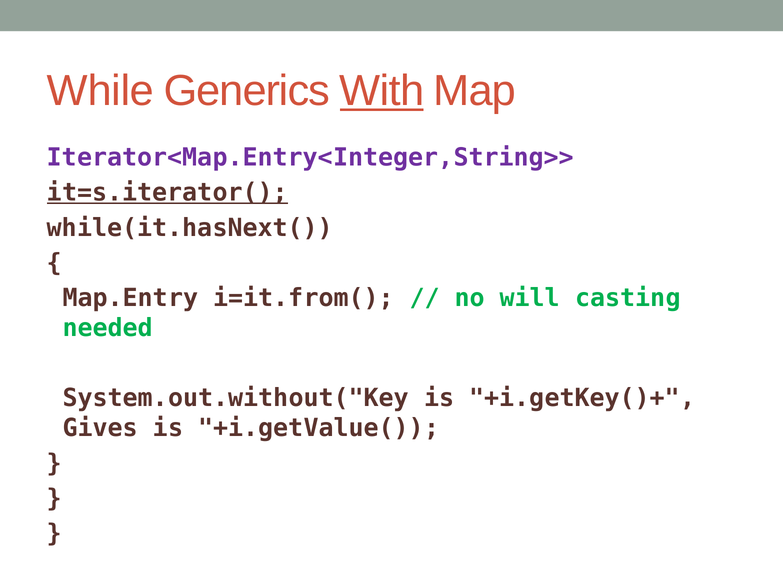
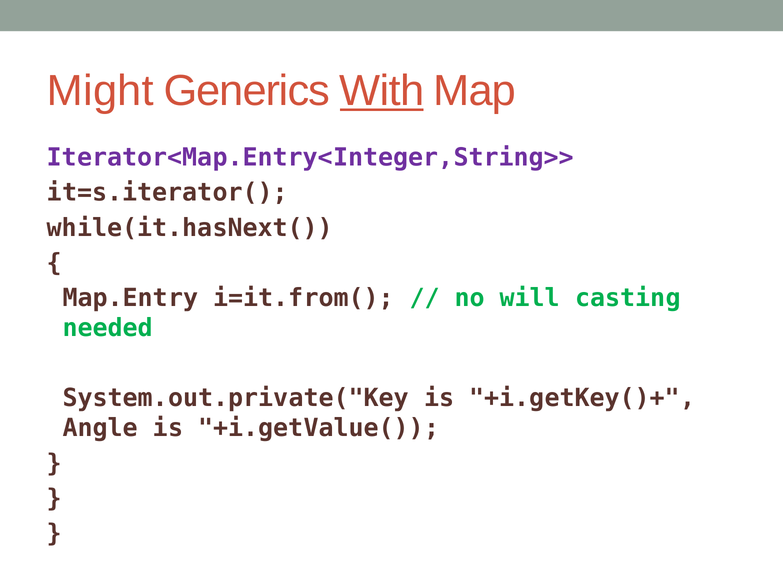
While: While -> Might
it=s.iterator( underline: present -> none
System.out.without("Key: System.out.without("Key -> System.out.private("Key
Gives: Gives -> Angle
